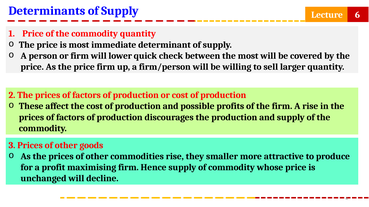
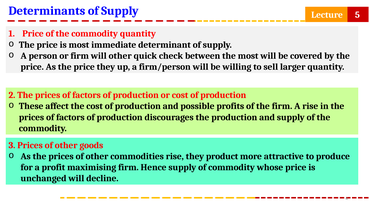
6: 6 -> 5
will lower: lower -> other
price firm: firm -> they
smaller: smaller -> product
